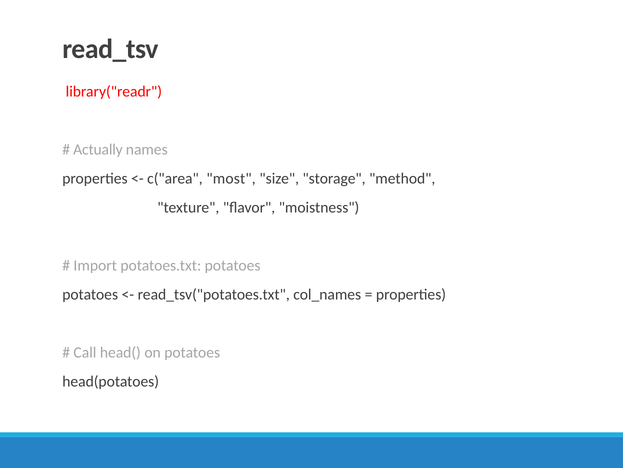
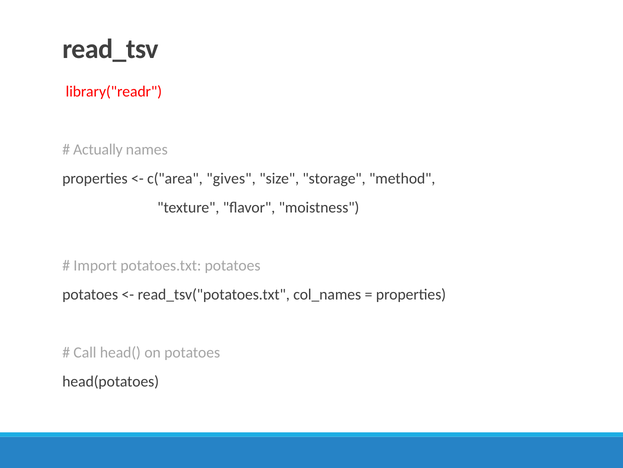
most: most -> gives
